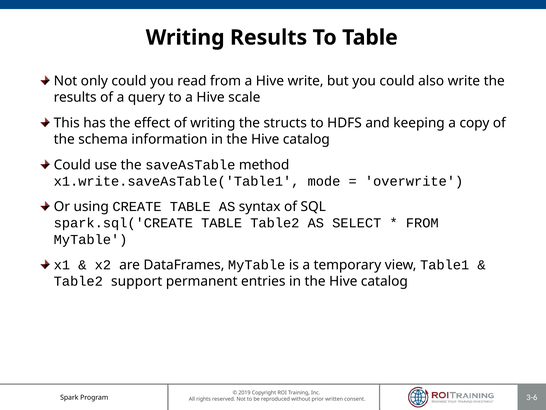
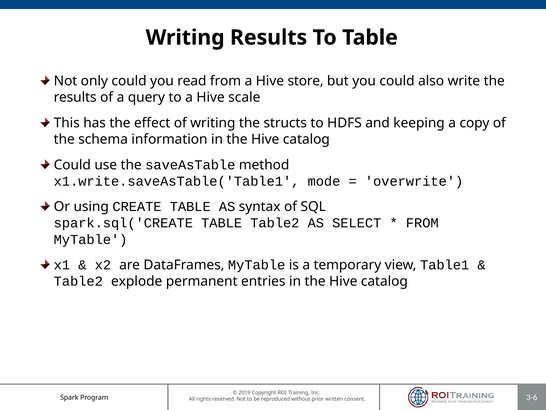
Hive write: write -> store
support: support -> explode
